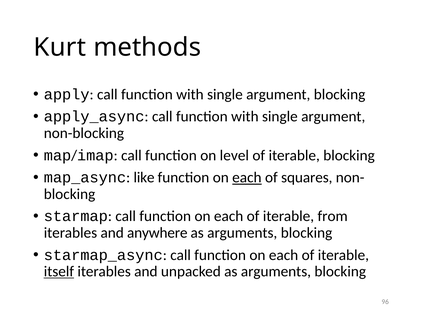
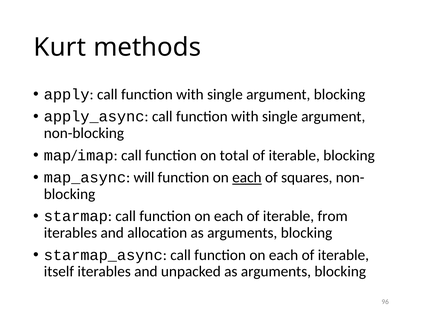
level: level -> total
like: like -> will
anywhere: anywhere -> allocation
itself underline: present -> none
